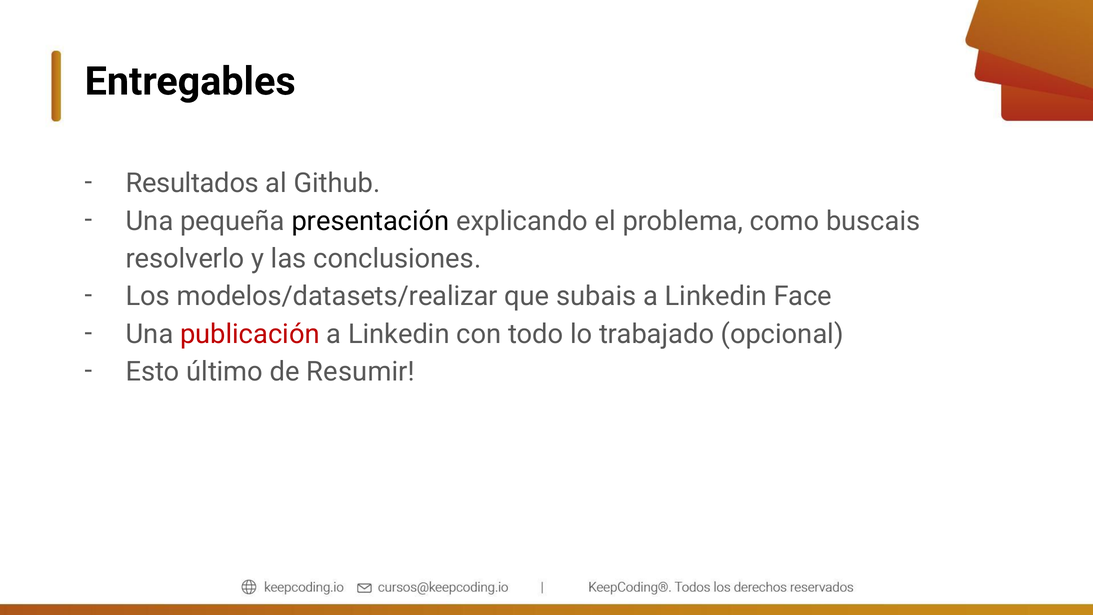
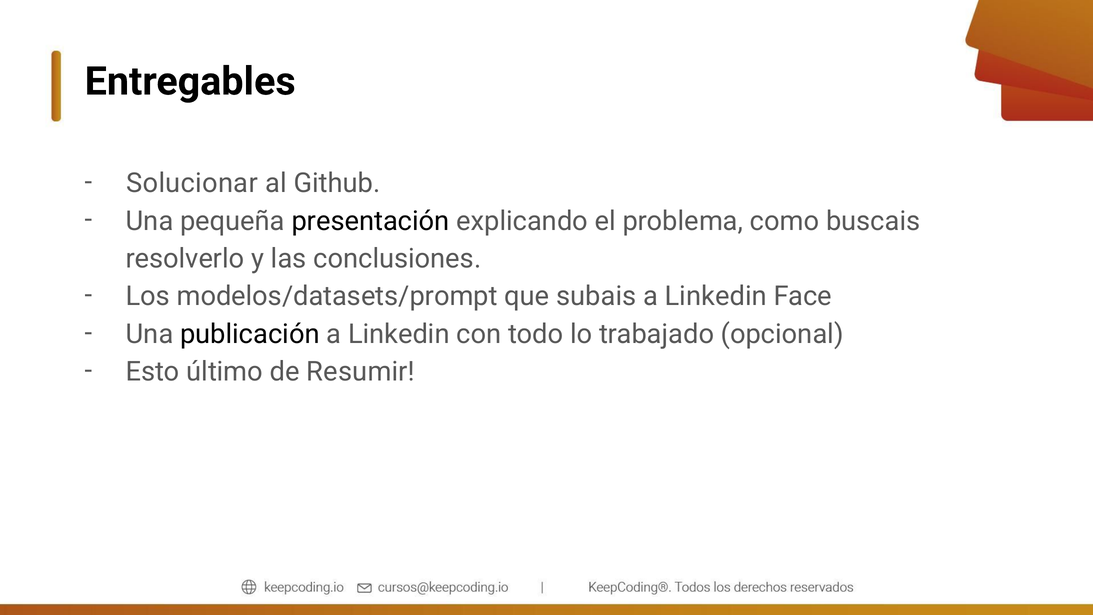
Resultados: Resultados -> Solucionar
modelos/datasets/realizar: modelos/datasets/realizar -> modelos/datasets/prompt
publicación colour: red -> black
